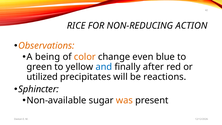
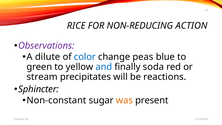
Observations colour: orange -> purple
being: being -> dilute
color colour: orange -> blue
even: even -> peas
after: after -> soda
utilized: utilized -> stream
Non-available: Non-available -> Non-constant
